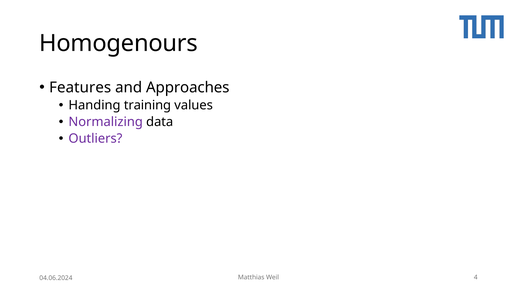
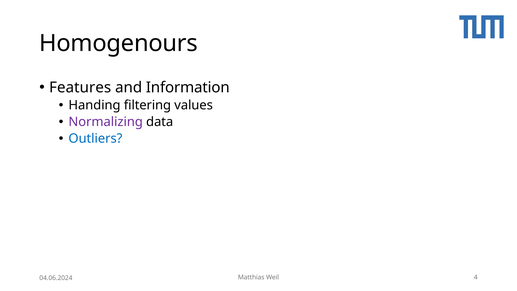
Approaches: Approaches -> Information
training: training -> filtering
Outliers colour: purple -> blue
